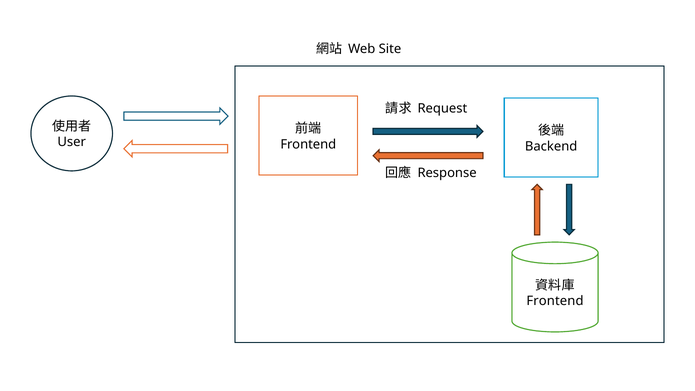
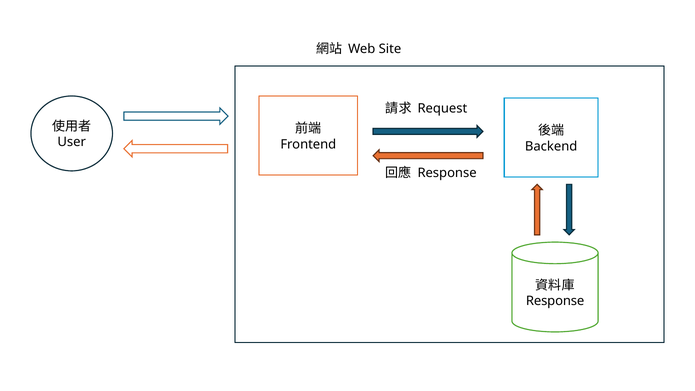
Frontend at (555, 301): Frontend -> Response
